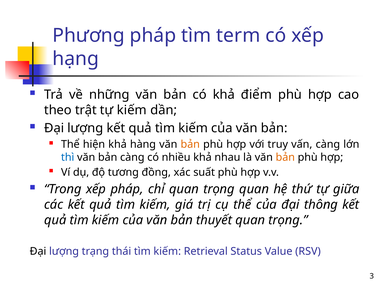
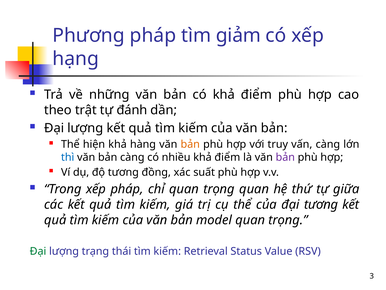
term: term -> giảm
tự kiếm: kiếm -> đánh
nhiều khả nhau: nhau -> điểm
bản at (285, 157) colour: orange -> purple
đại thông: thông -> tương
thuyết: thuyết -> model
Đại at (38, 251) colour: black -> green
